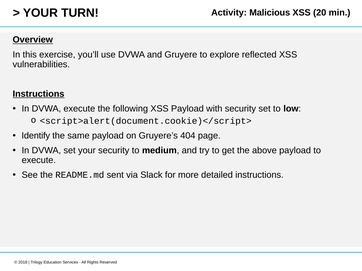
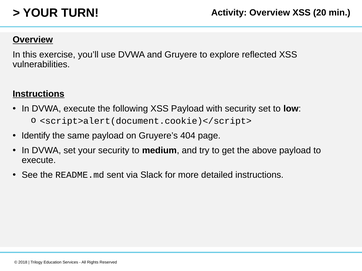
Activity Malicious: Malicious -> Overview
